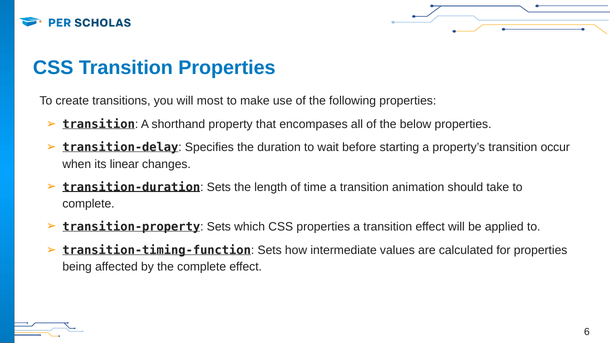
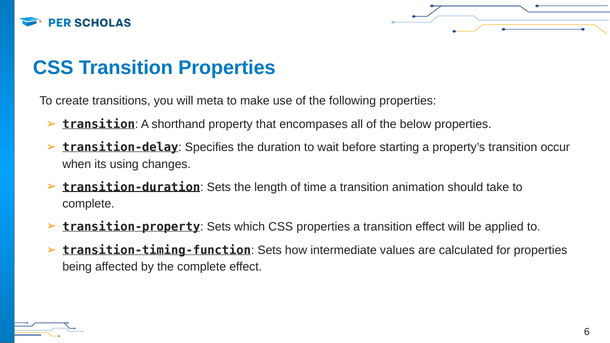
most: most -> meta
linear: linear -> using
